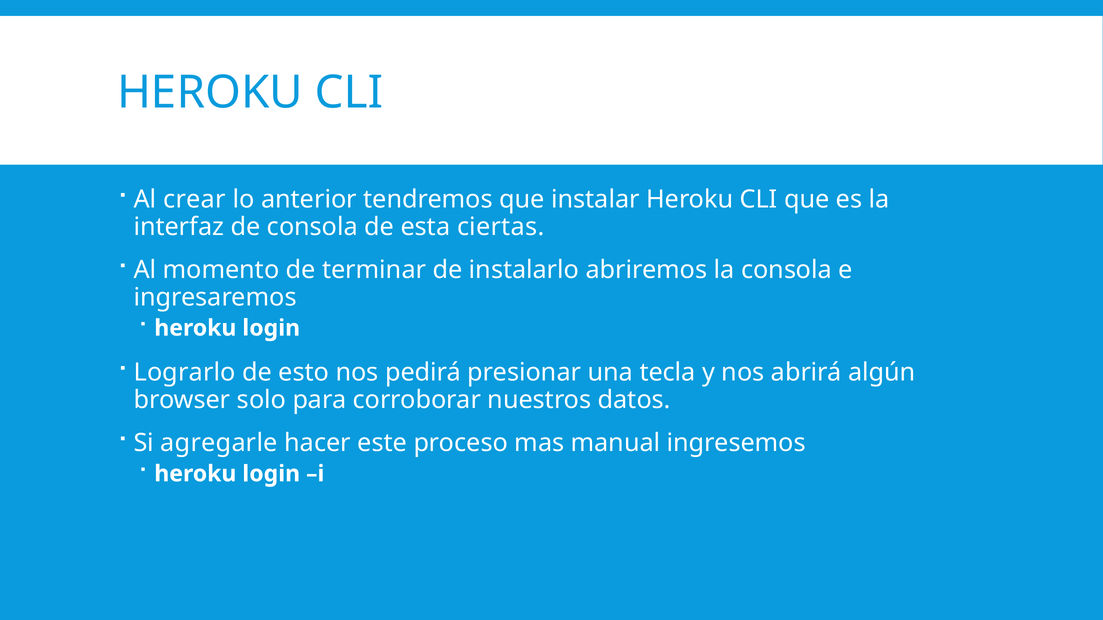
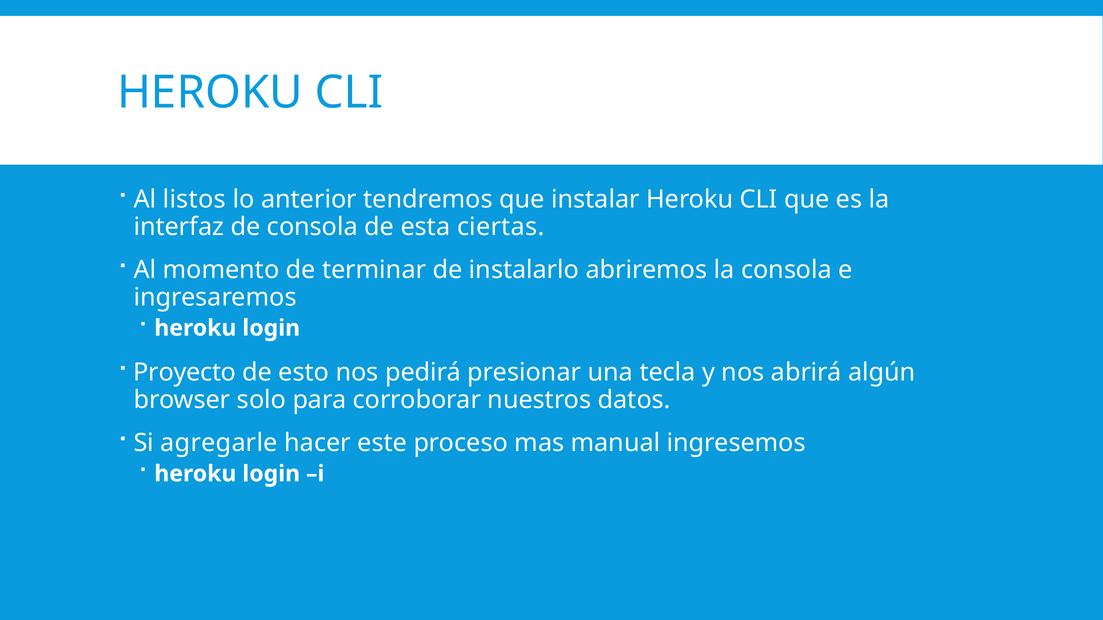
crear: crear -> listos
Lograrlo: Lograrlo -> Proyecto
